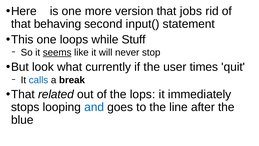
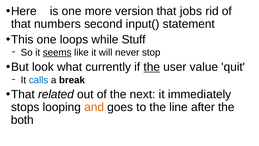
behaving: behaving -> numbers
the at (152, 67) underline: none -> present
times: times -> value
lops: lops -> next
and colour: blue -> orange
blue: blue -> both
